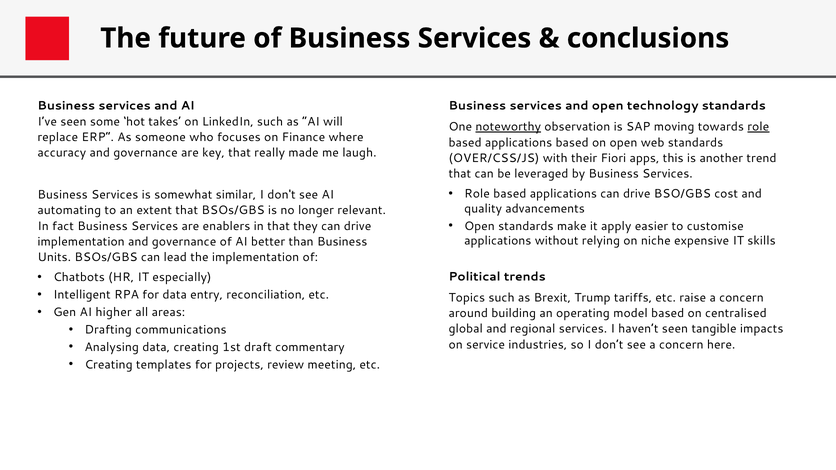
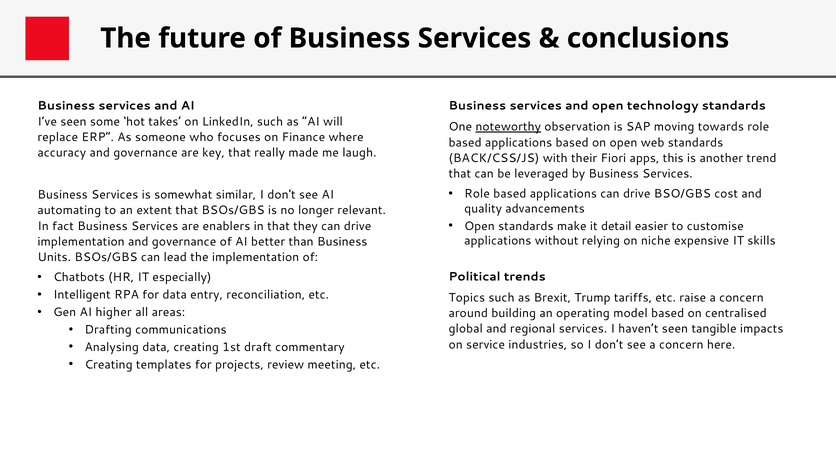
role at (758, 127) underline: present -> none
OVER/CSS/JS: OVER/CSS/JS -> BACK/CSS/JS
apply: apply -> detail
